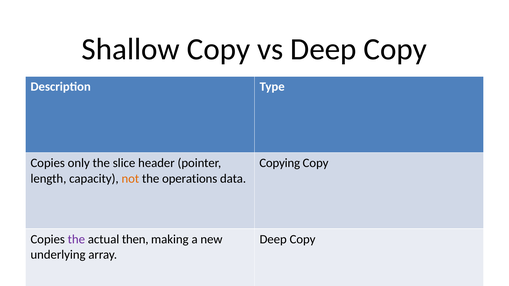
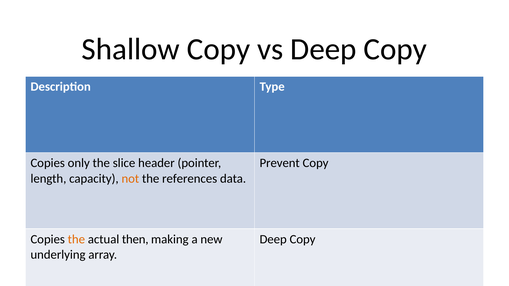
Copying: Copying -> Prevent
operations: operations -> references
the at (76, 240) colour: purple -> orange
